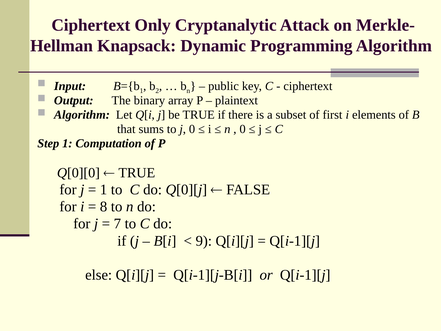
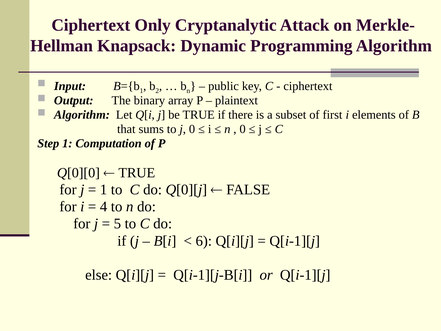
8: 8 -> 4
7: 7 -> 5
9: 9 -> 6
